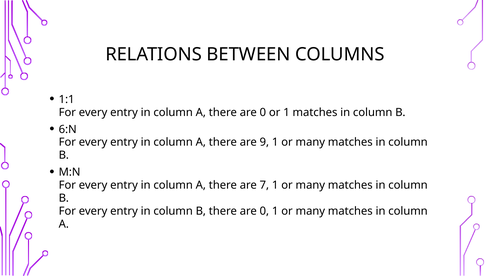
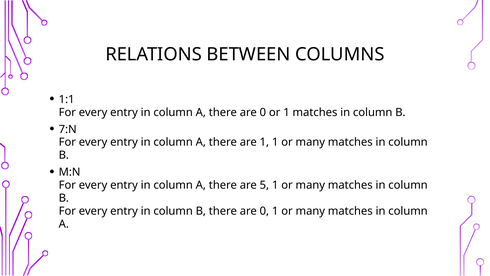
6:N: 6:N -> 7:N
are 9: 9 -> 1
7: 7 -> 5
